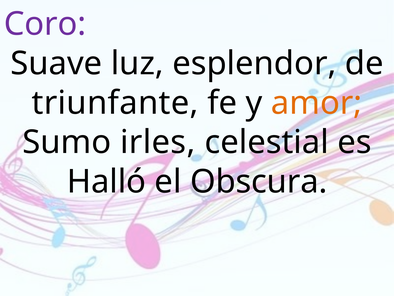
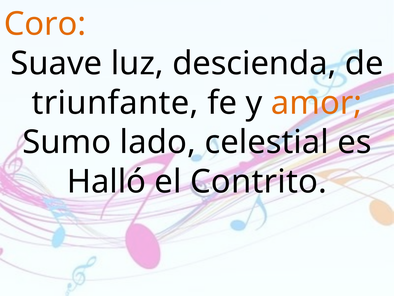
Coro colour: purple -> orange
esplendor: esplendor -> descienda
irles: irles -> lado
Obscura: Obscura -> Contrito
